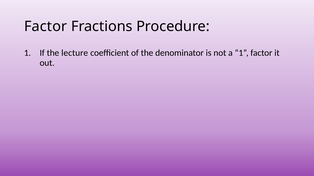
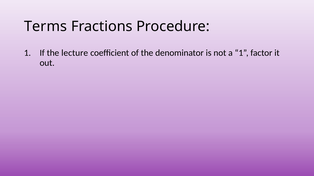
Factor at (46, 26): Factor -> Terms
